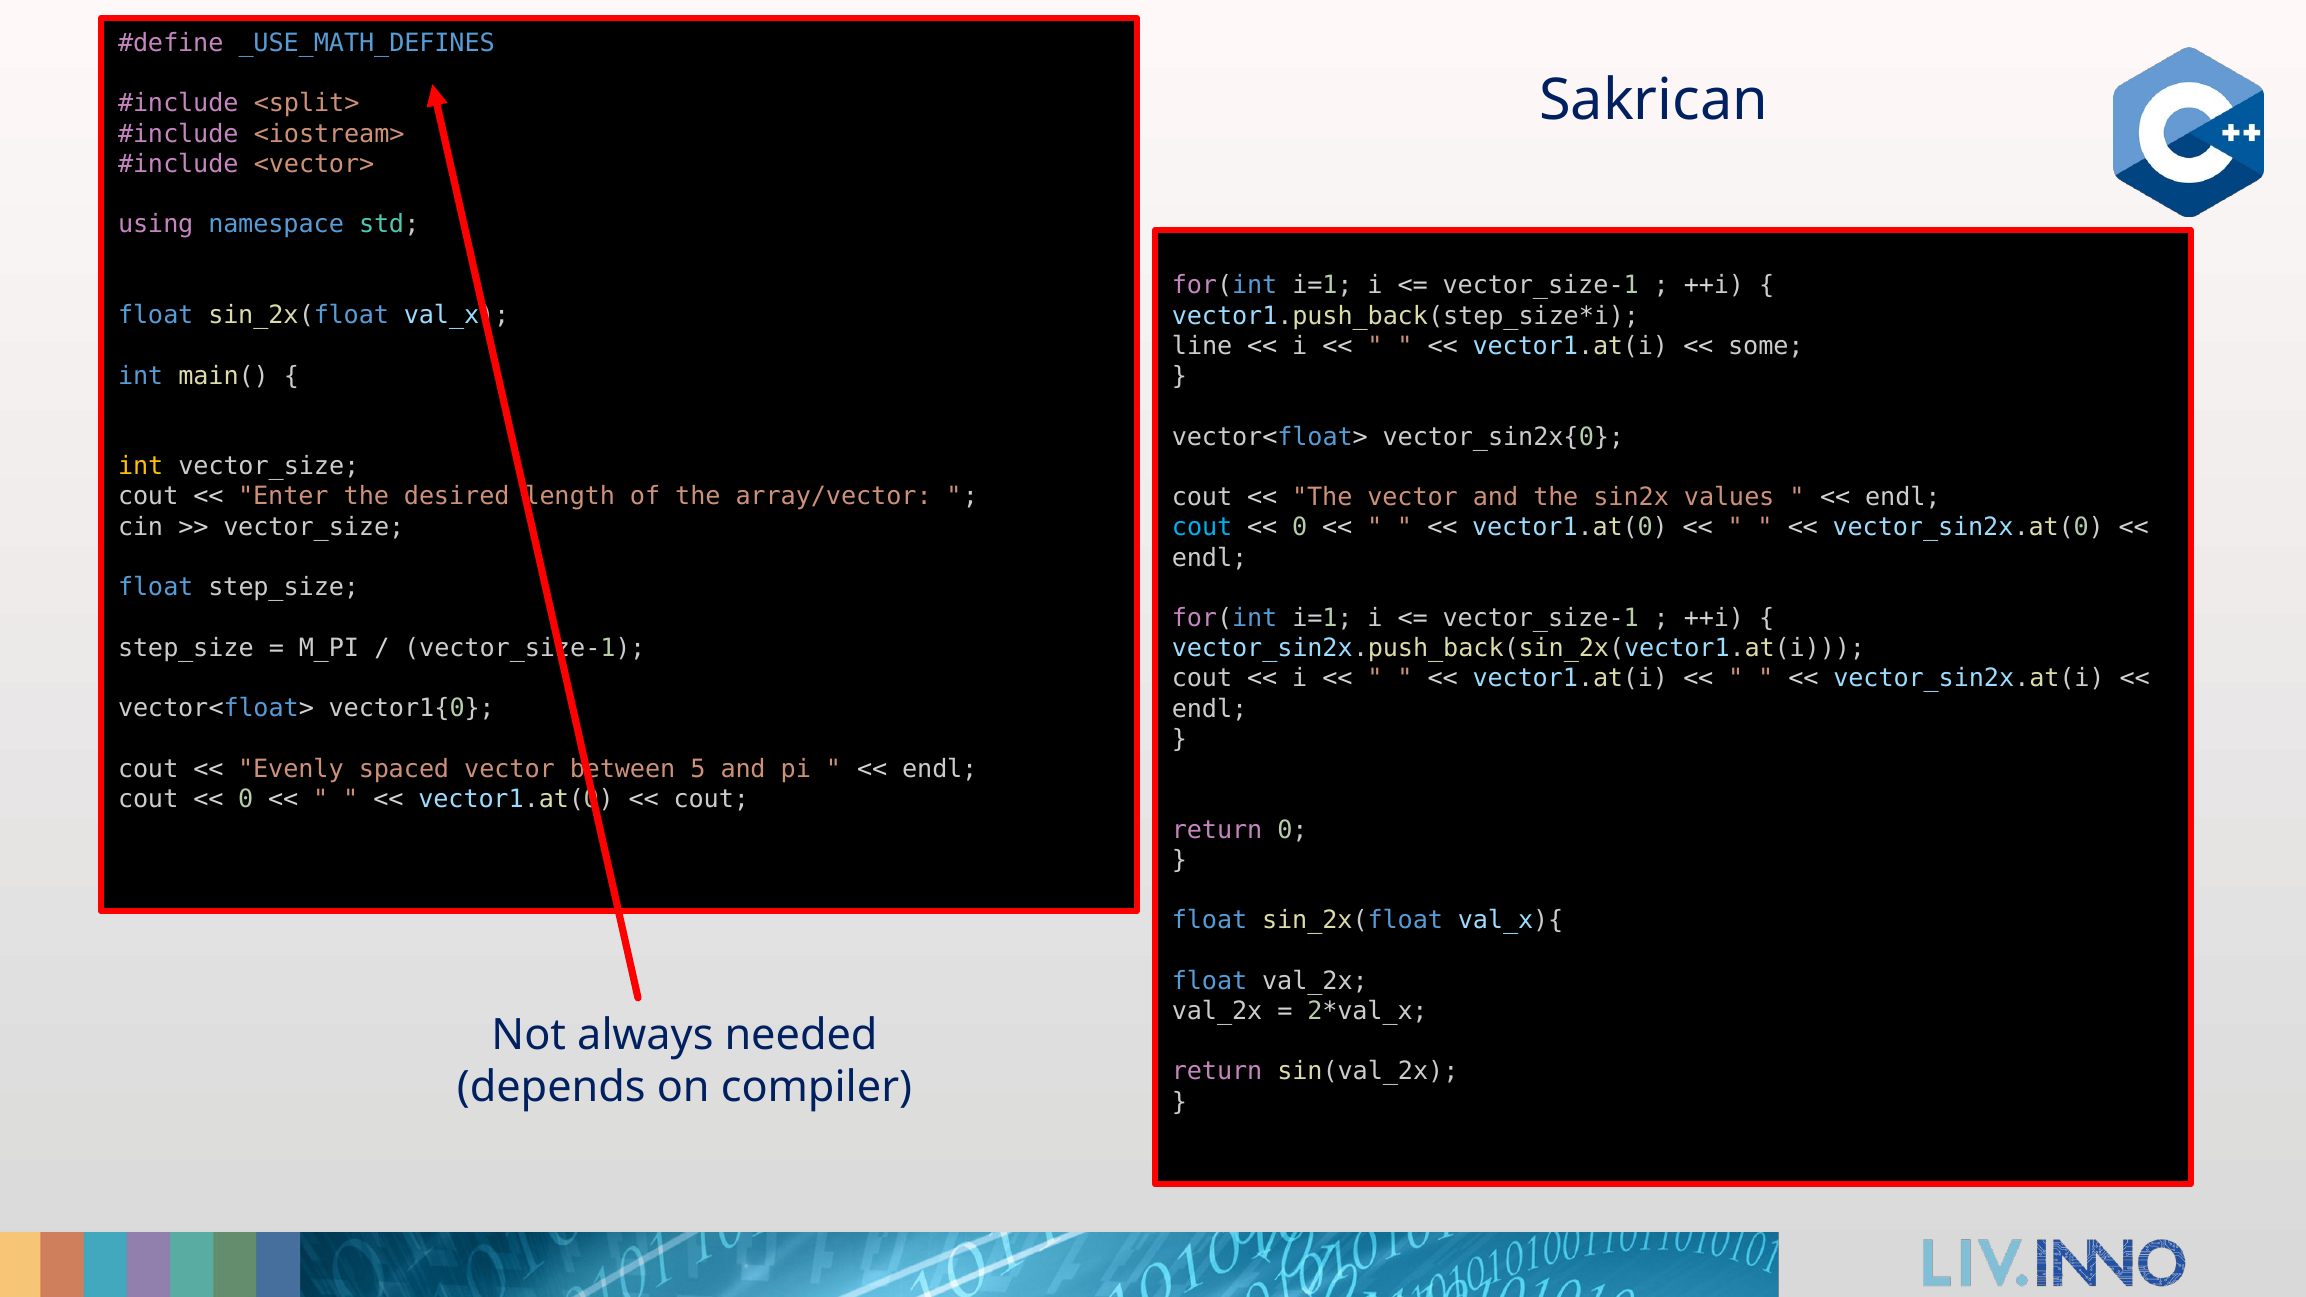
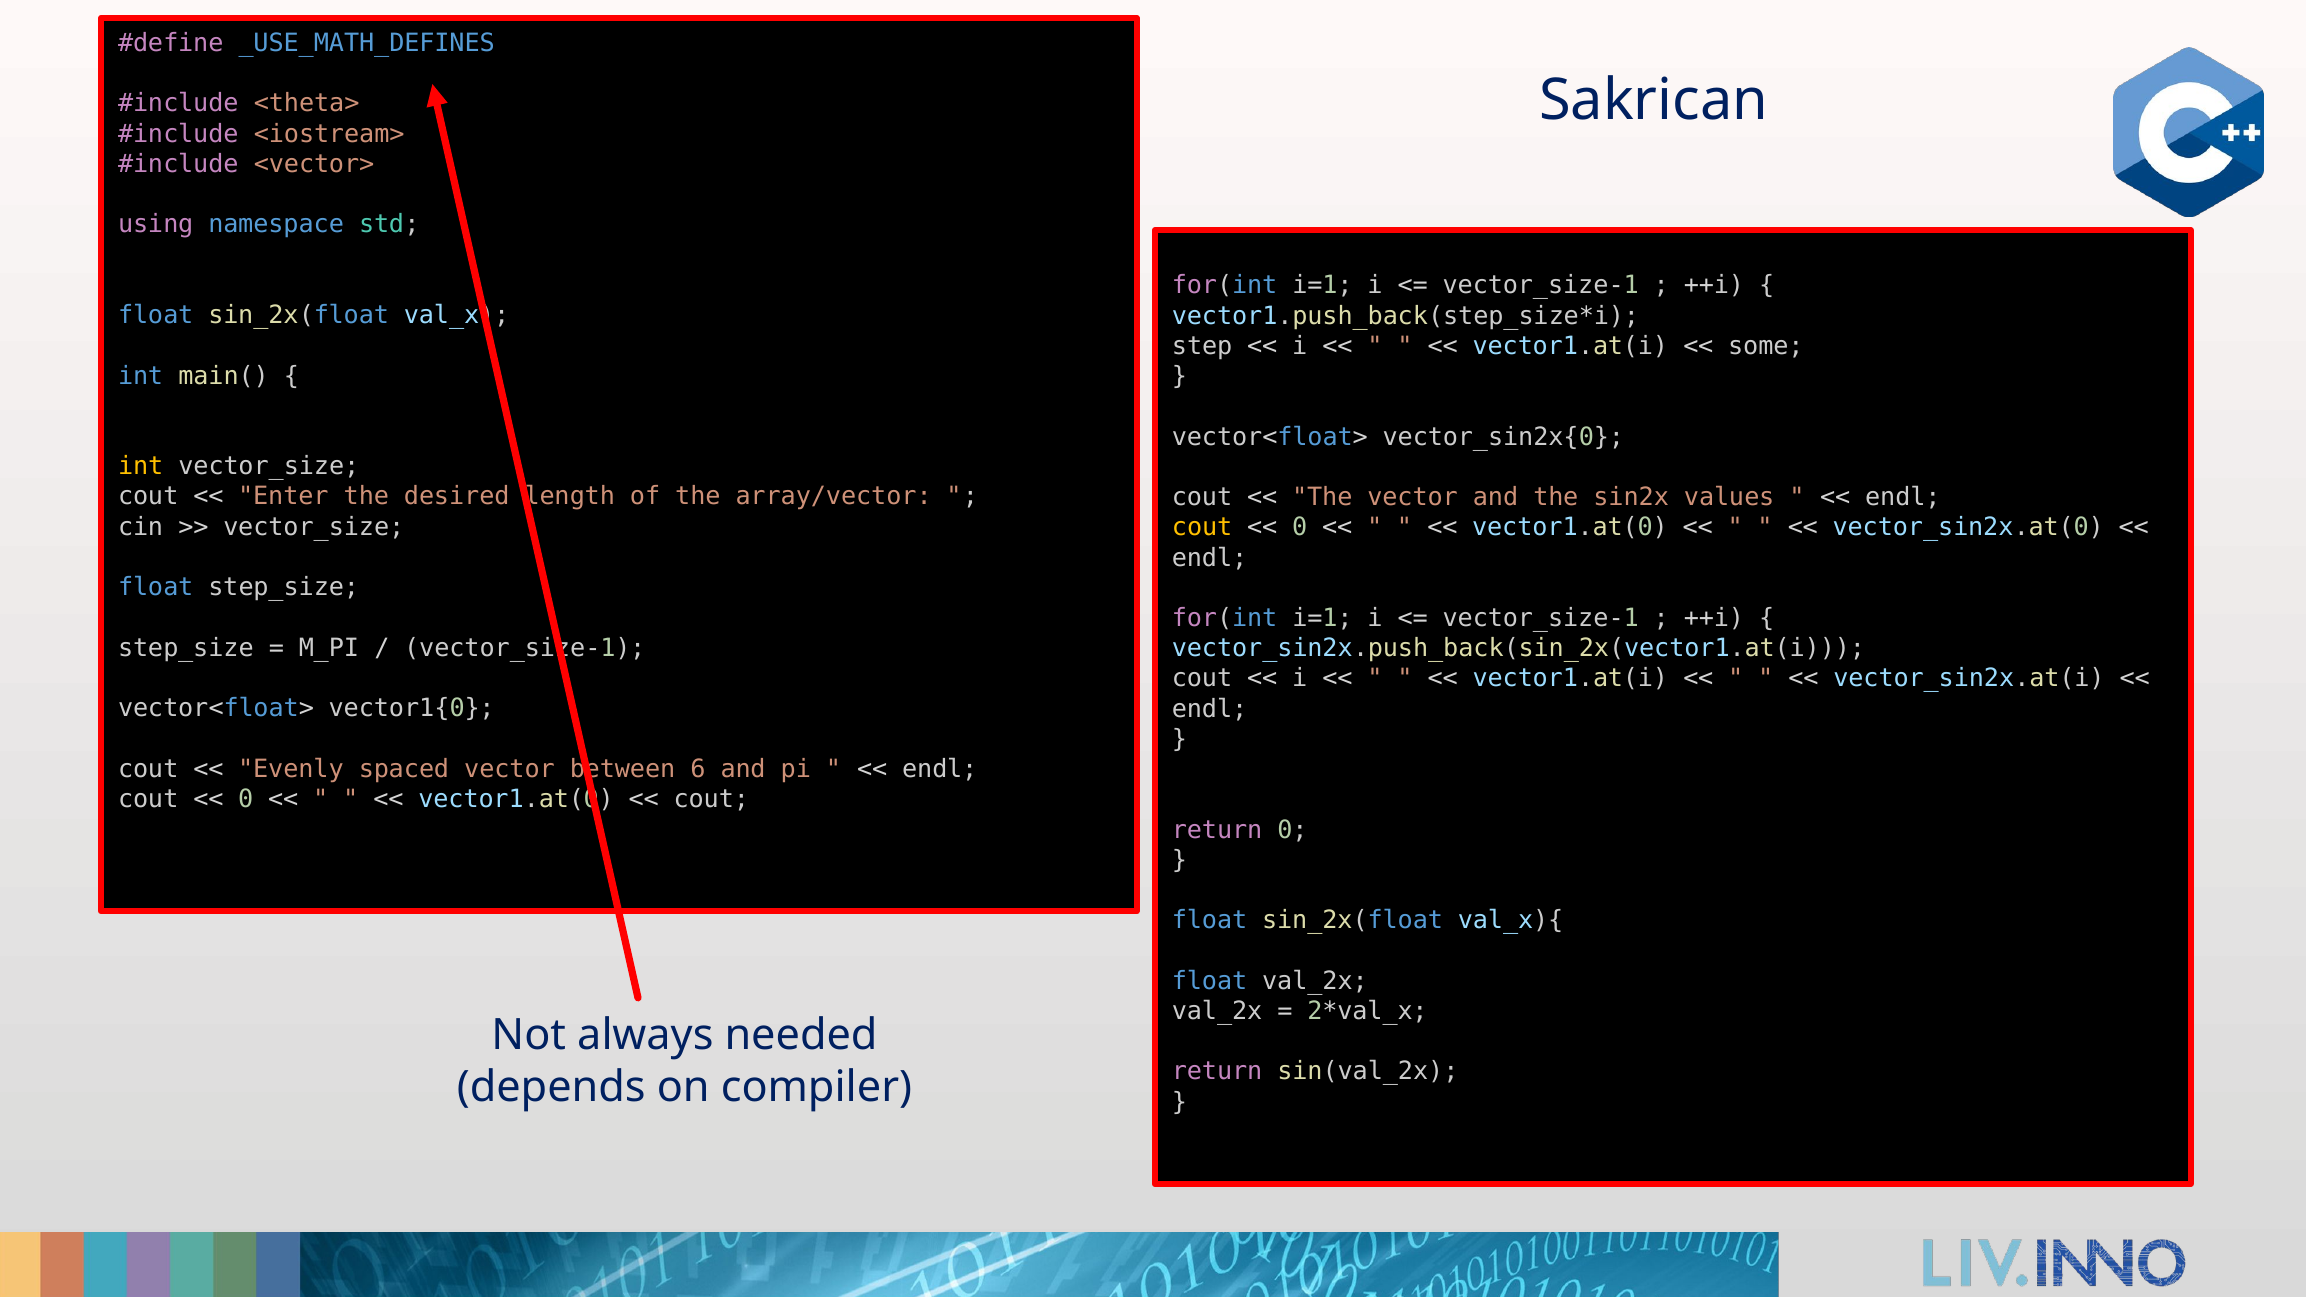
<split>: <split> -> <theta>
line: line -> step
cout at (1202, 528) colour: light blue -> yellow
5: 5 -> 6
